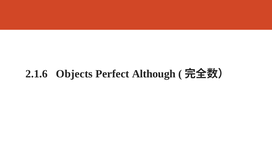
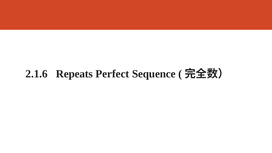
Objects: Objects -> Repeats
Although: Although -> Sequence
